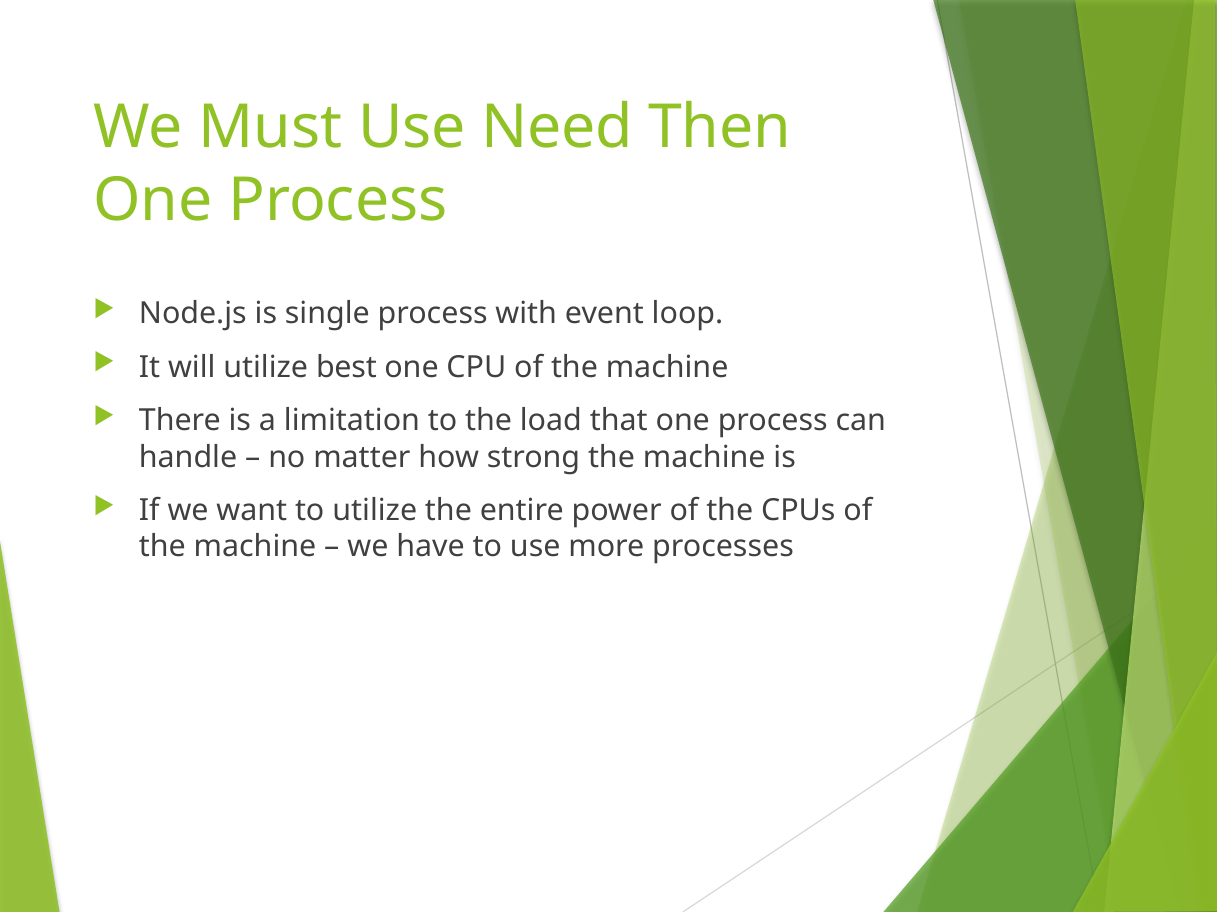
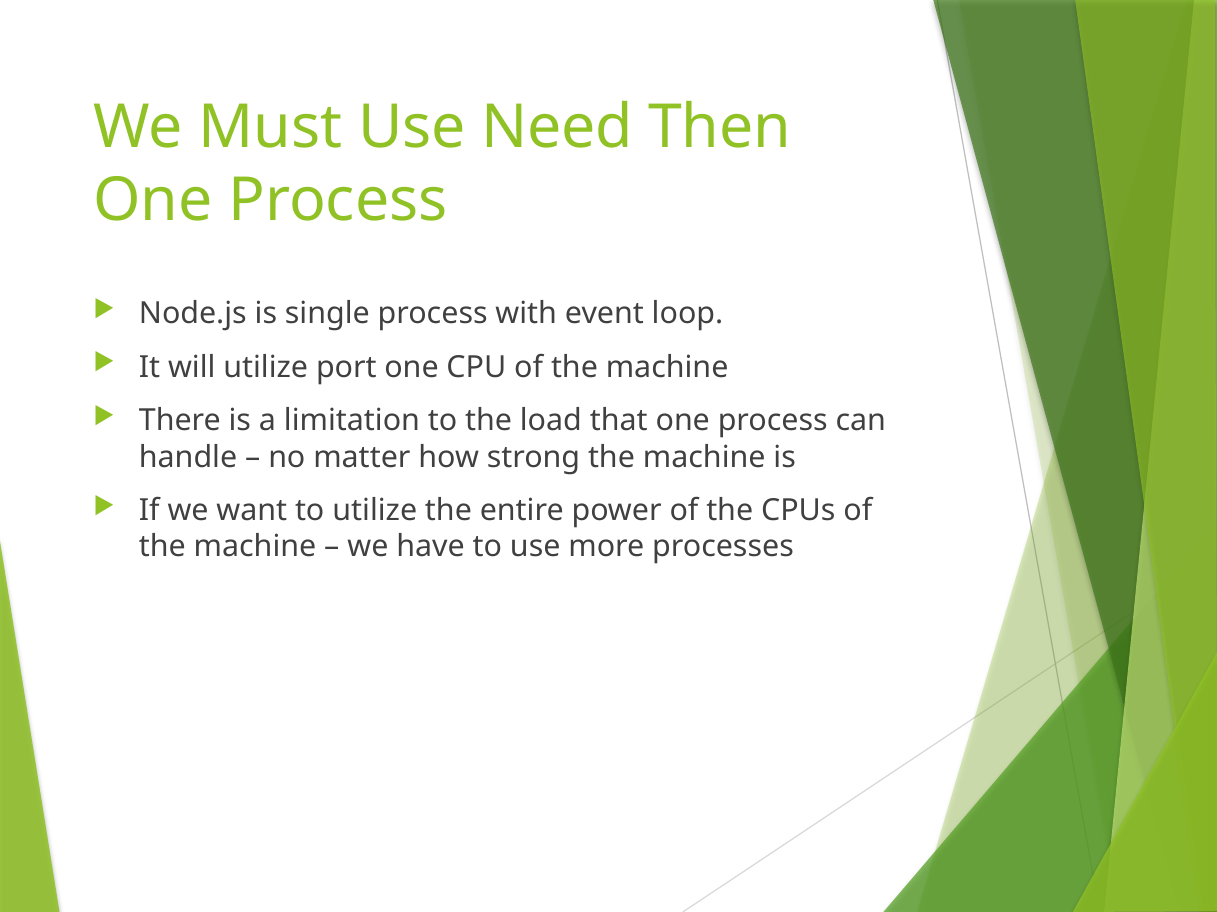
best: best -> port
